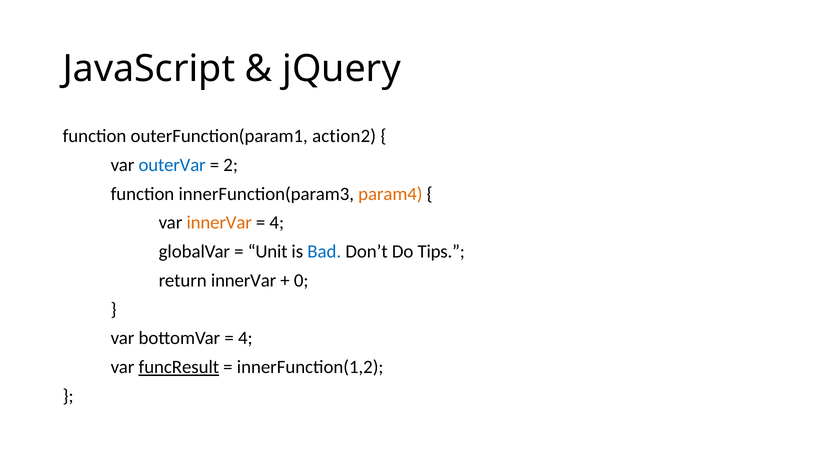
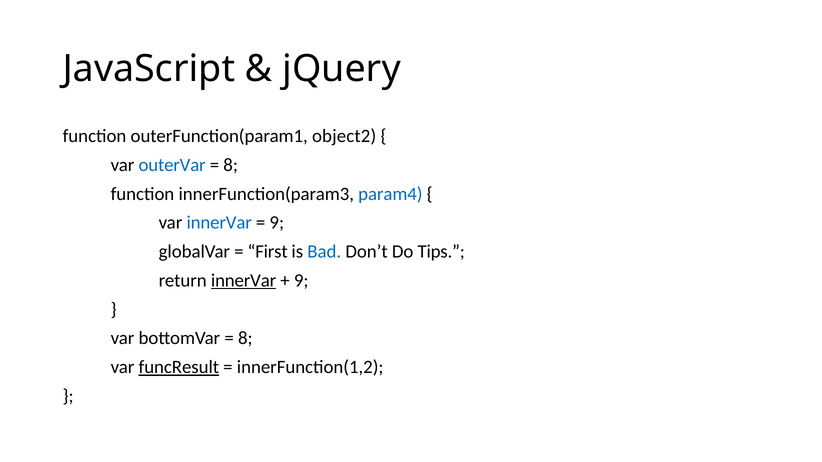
action2: action2 -> object2
2 at (231, 165): 2 -> 8
param4 colour: orange -> blue
innerVar at (219, 223) colour: orange -> blue
4 at (277, 223): 4 -> 9
Unit: Unit -> First
innerVar at (244, 281) underline: none -> present
0 at (301, 281): 0 -> 9
4 at (245, 339): 4 -> 8
